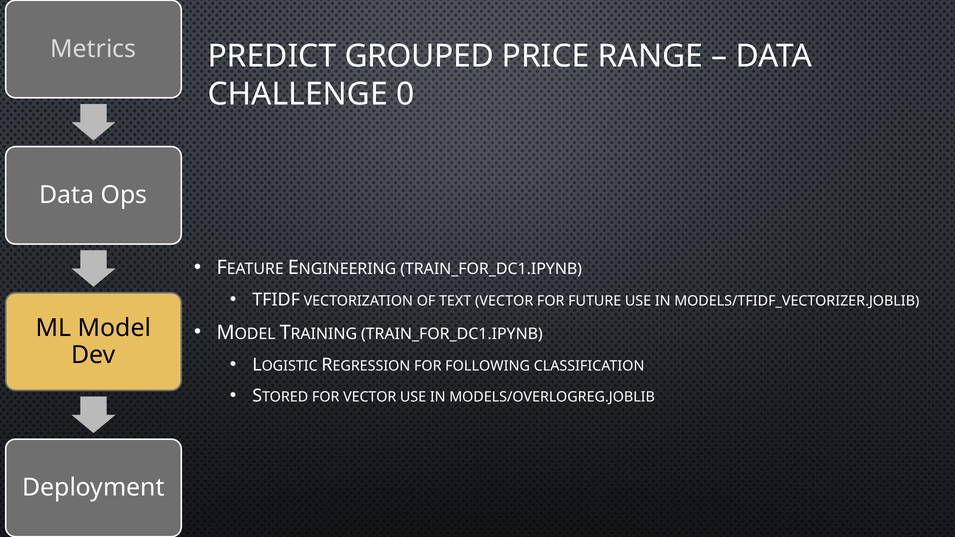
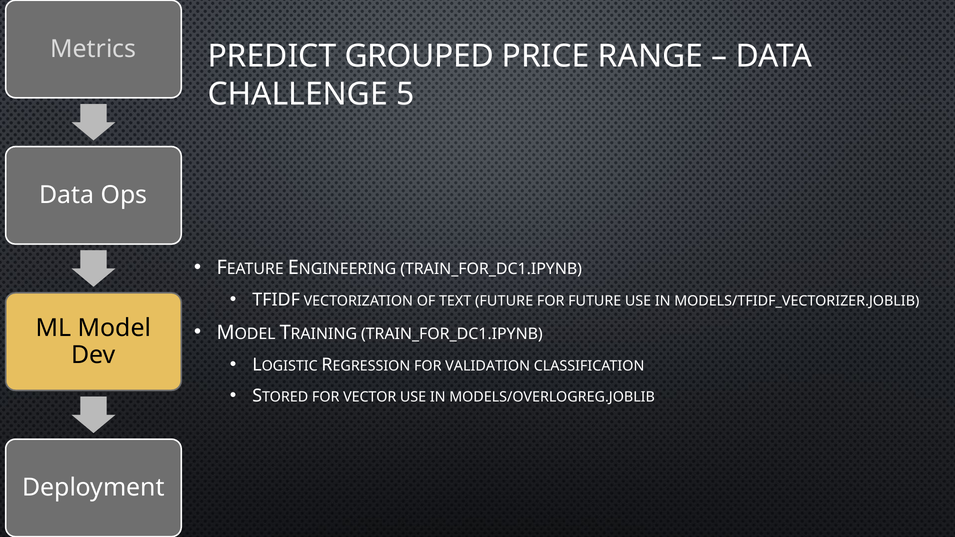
0: 0 -> 5
TEXT VECTOR: VECTOR -> FUTURE
FOLLOWING: FOLLOWING -> VALIDATION
